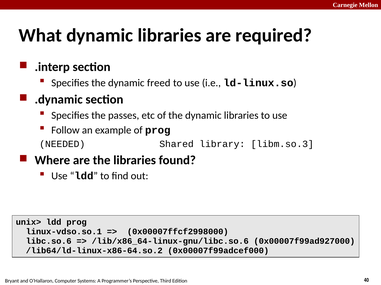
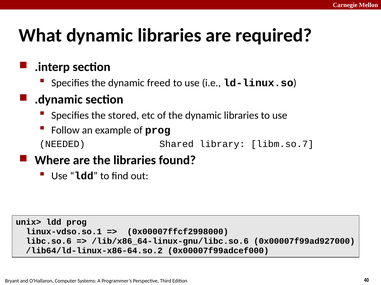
passes: passes -> stored
libm.so.3: libm.so.3 -> libm.so.7
